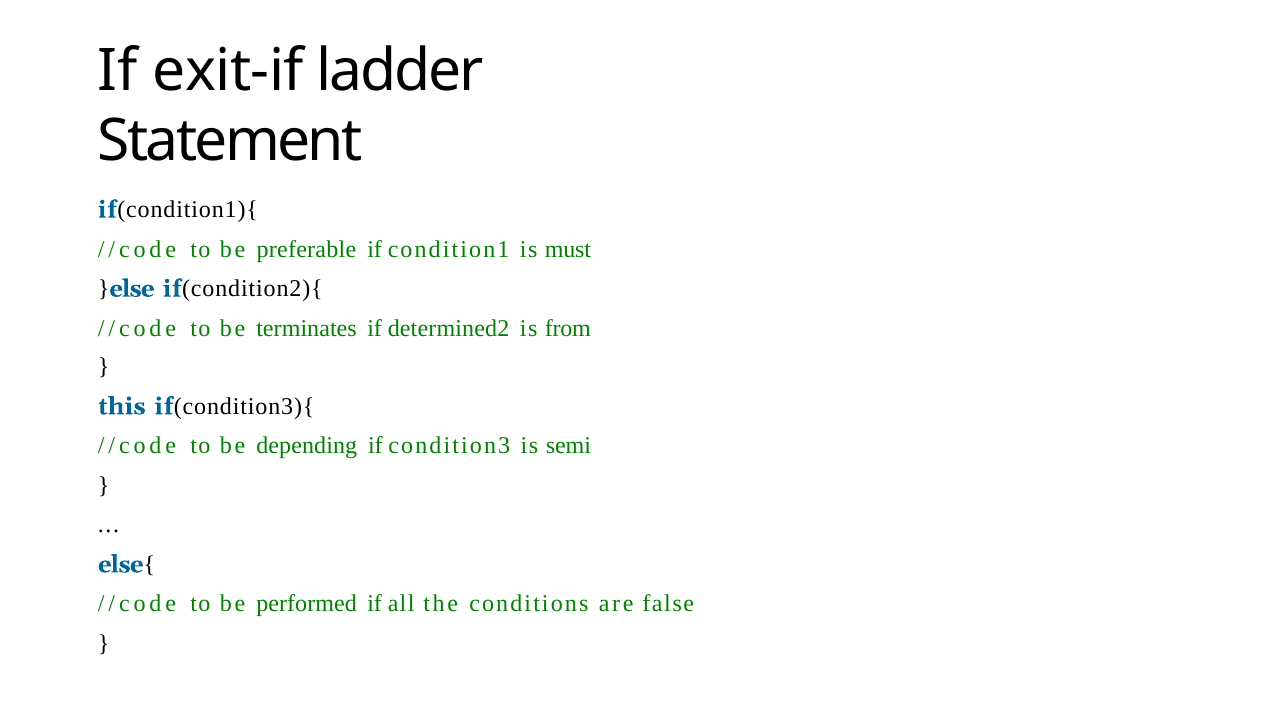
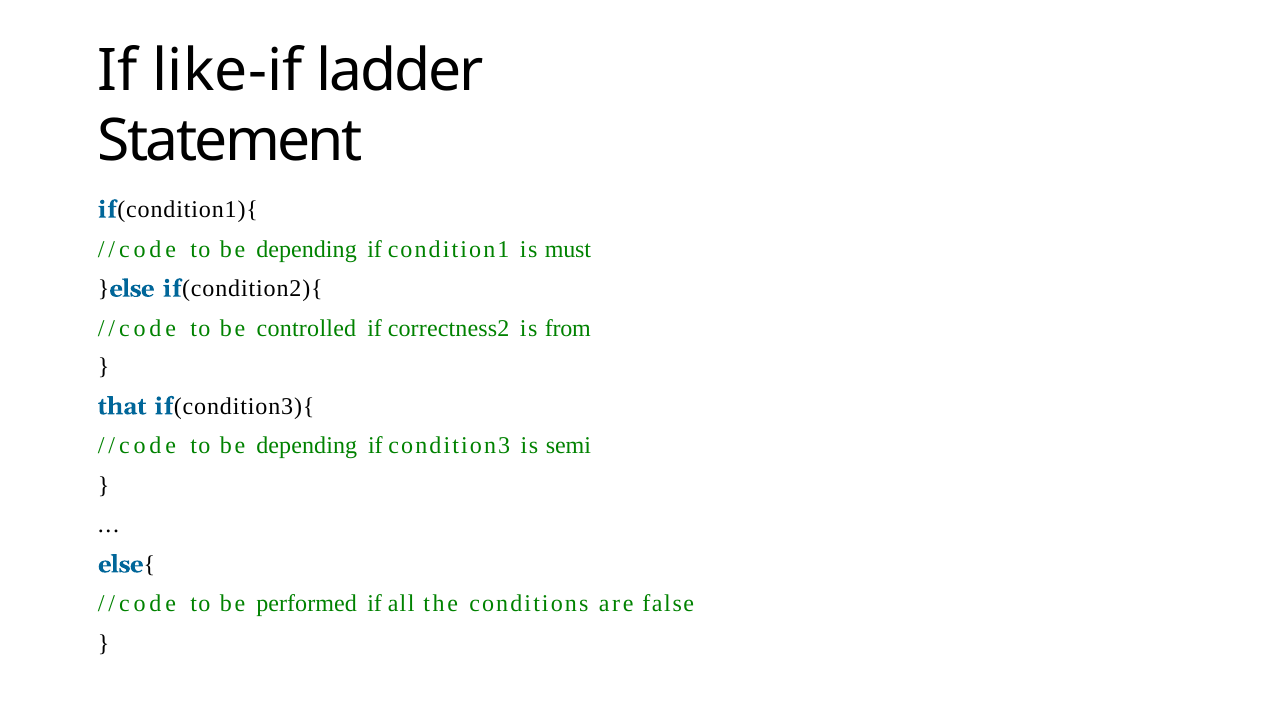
exit-if: exit-if -> like-if
preferable at (306, 249): preferable -> depending
terminates: terminates -> controlled
determined2: determined2 -> correctness2
this: this -> that
